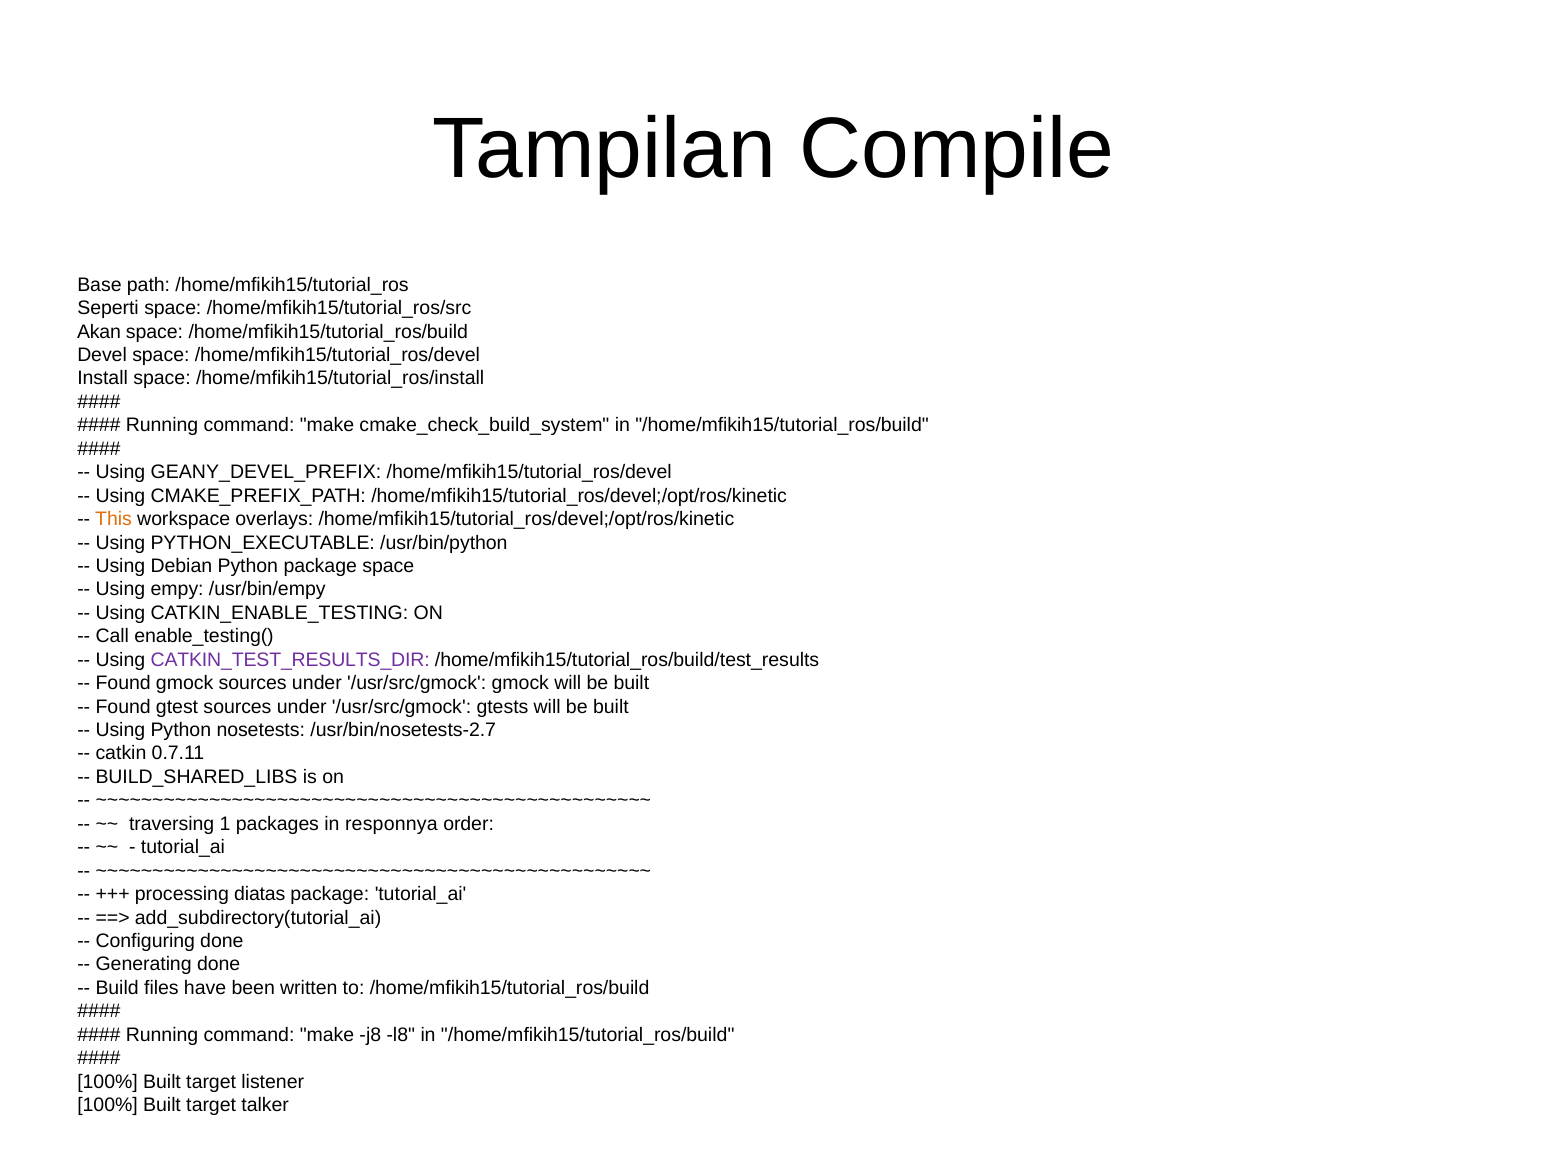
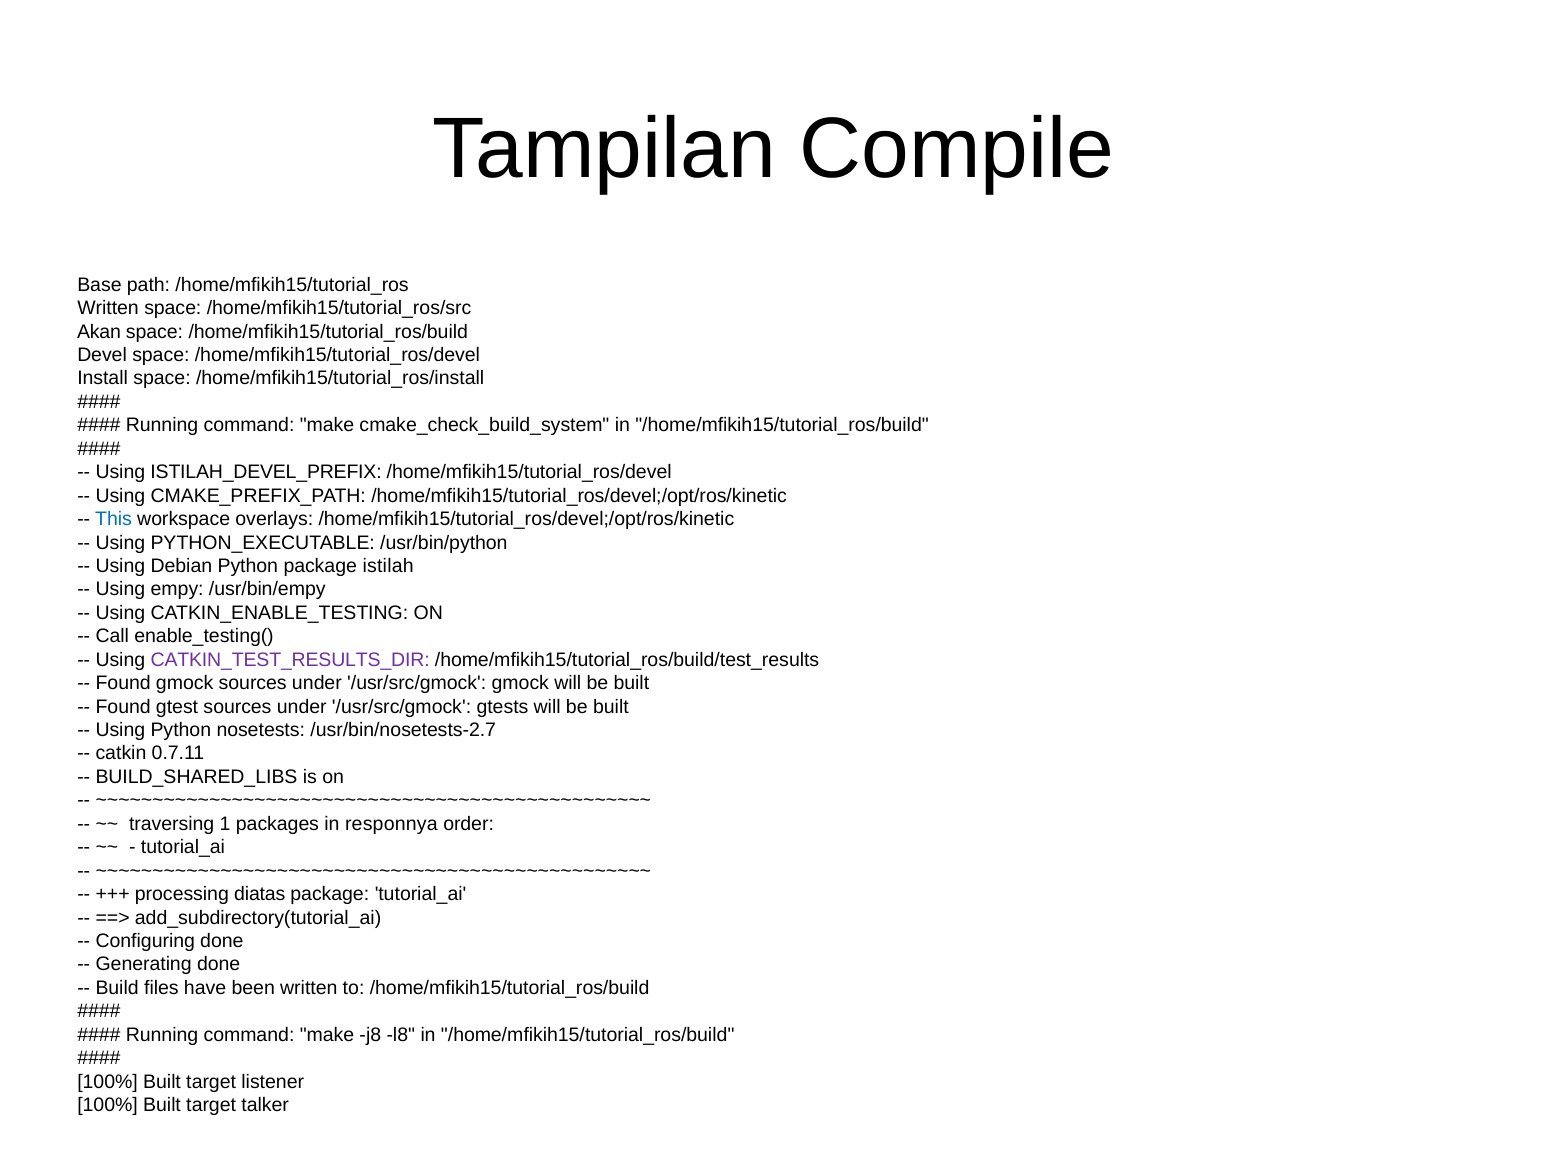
Seperti at (108, 308): Seperti -> Written
GEANY_DEVEL_PREFIX: GEANY_DEVEL_PREFIX -> ISTILAH_DEVEL_PREFIX
This colour: orange -> blue
package space: space -> istilah
